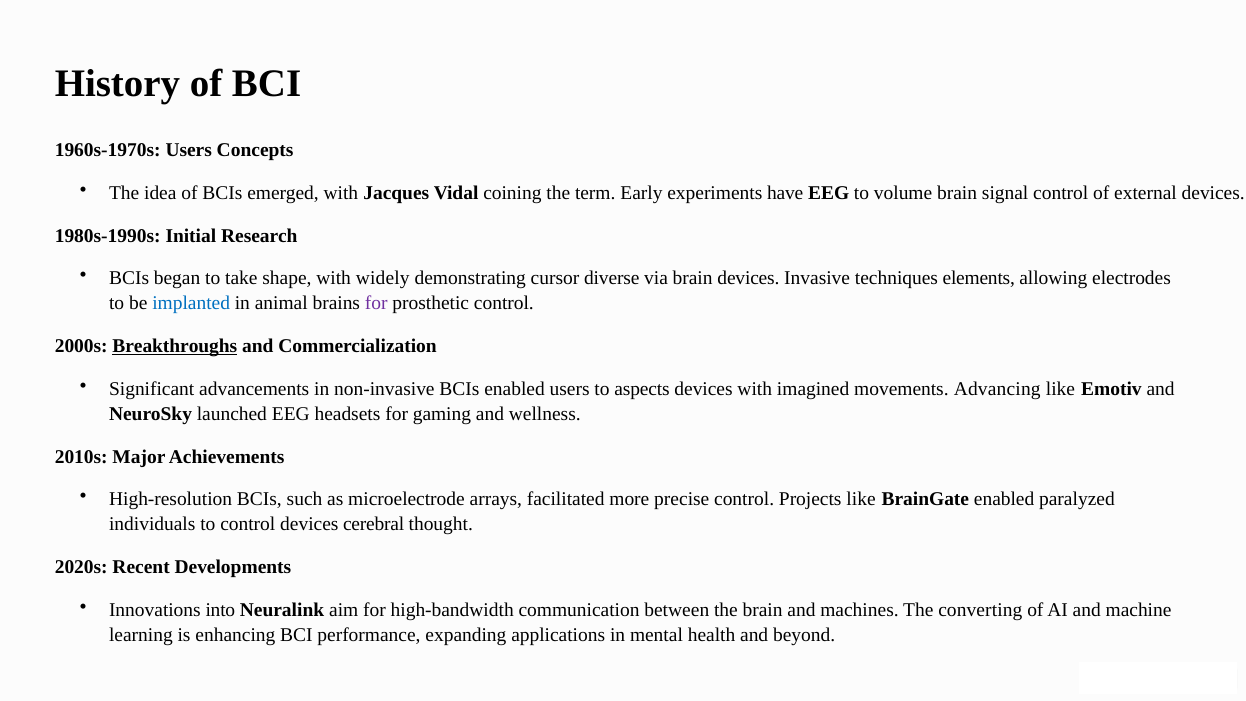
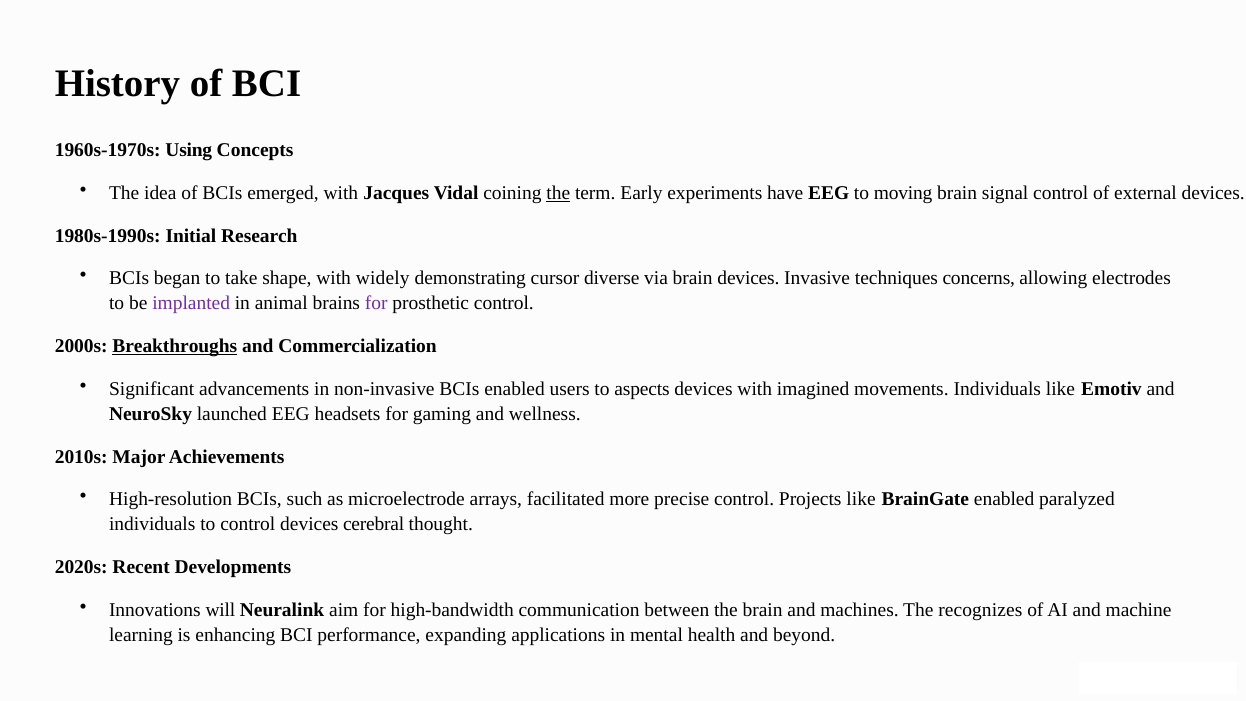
1960s-1970s Users: Users -> Using
the at (558, 193) underline: none -> present
volume: volume -> moving
elements: elements -> concerns
implanted colour: blue -> purple
movements Advancing: Advancing -> Individuals
into: into -> will
converting: converting -> recognizes
